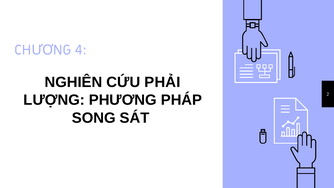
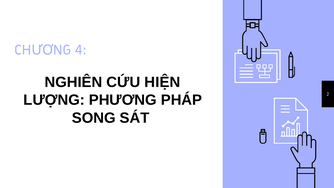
PHẢI: PHẢI -> HIỆN
